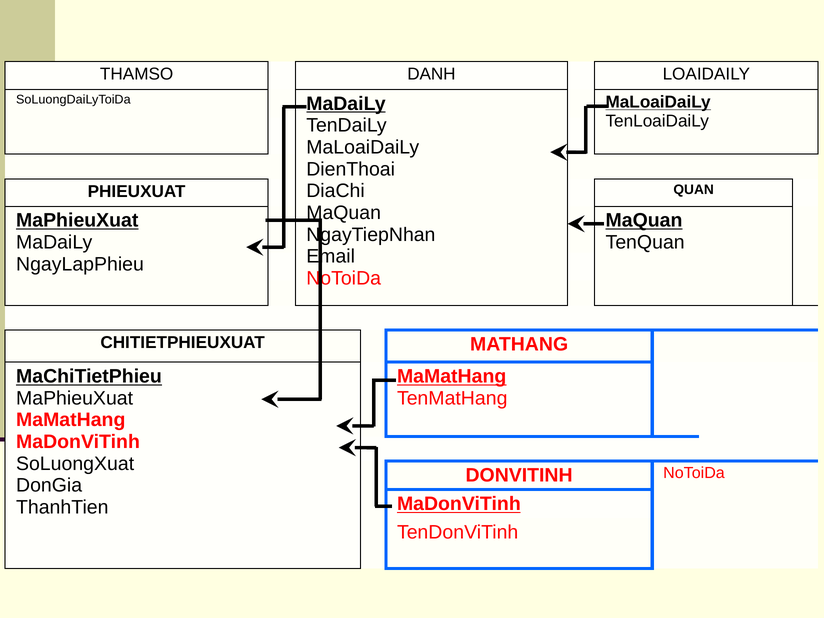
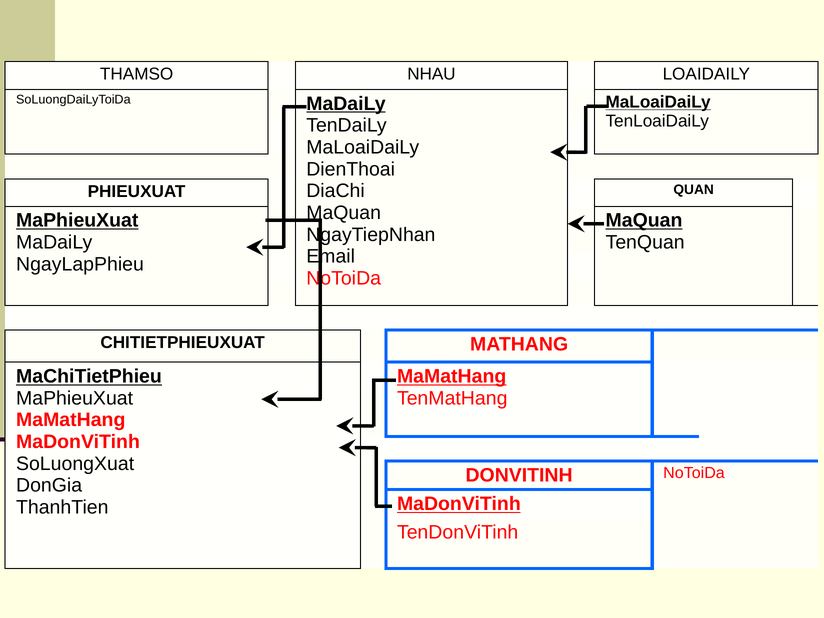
DANH: DANH -> NHAU
